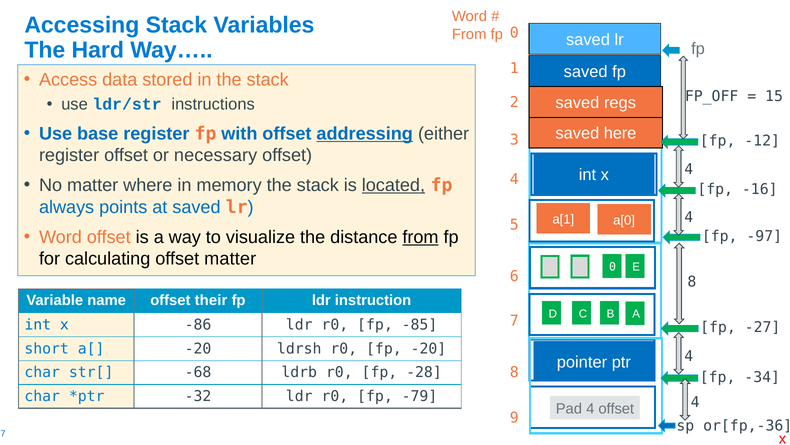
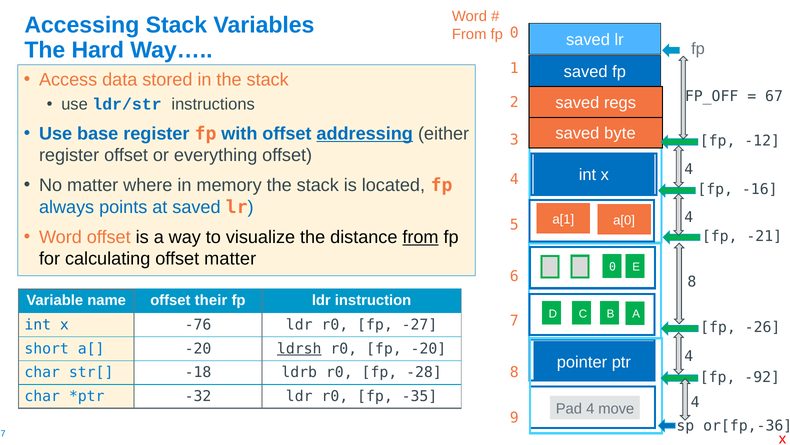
15: 15 -> 67
here: here -> byte
necessary: necessary -> everything
located underline: present -> none
-97: -97 -> -21
-86: -86 -> -76
-85: -85 -> -27
-27: -27 -> -26
ldrsh underline: none -> present
-68: -68 -> -18
-34: -34 -> -92
-79: -79 -> -35
4 offset: offset -> move
